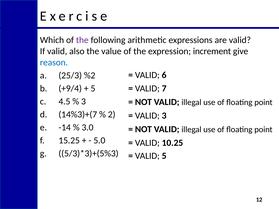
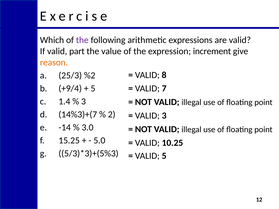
also: also -> part
reason colour: blue -> orange
6: 6 -> 8
4.5: 4.5 -> 1.4
